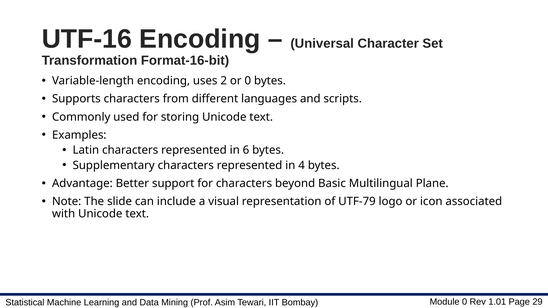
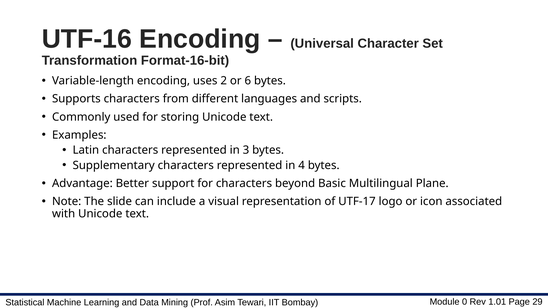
or 0: 0 -> 6
6: 6 -> 3
UTF-79: UTF-79 -> UTF-17
